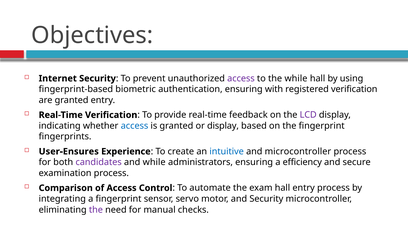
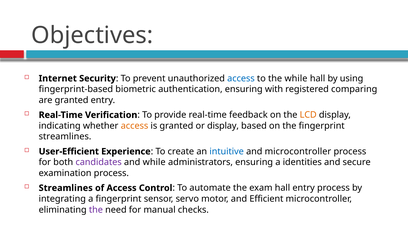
access at (241, 79) colour: purple -> blue
registered verification: verification -> comparing
LCD colour: purple -> orange
access at (135, 126) colour: blue -> orange
fingerprints at (65, 137): fingerprints -> streamlines
User-Ensures: User-Ensures -> User-Efficient
efficiency: efficiency -> identities
Comparison at (66, 188): Comparison -> Streamlines
and Security: Security -> Efficient
